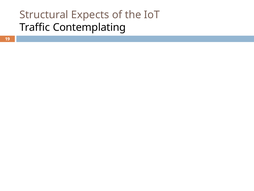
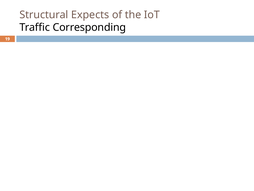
Contemplating: Contemplating -> Corresponding
